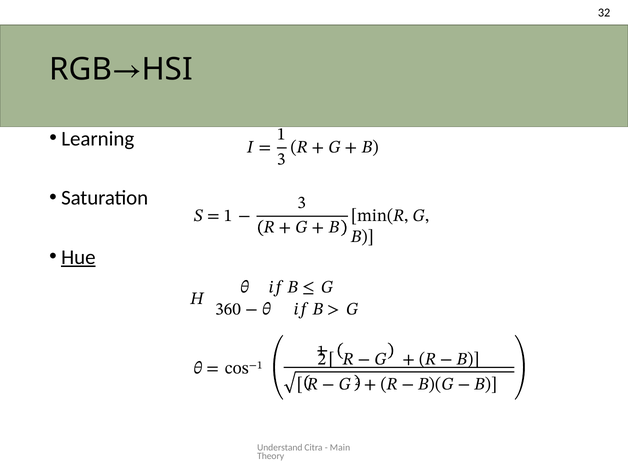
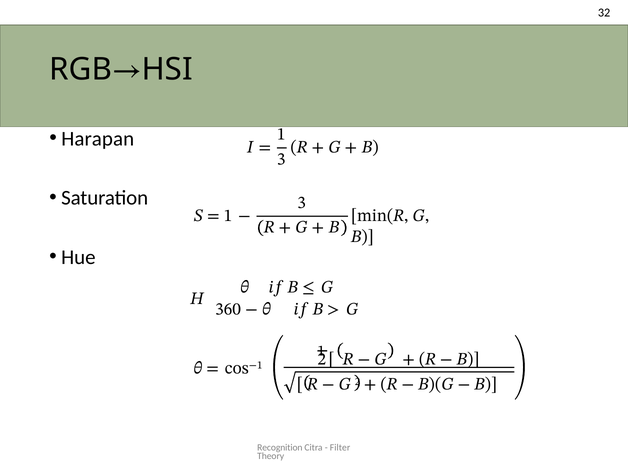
Learning: Learning -> Harapan
Hue underline: present -> none
Understand: Understand -> Recognition
Main: Main -> Filter
